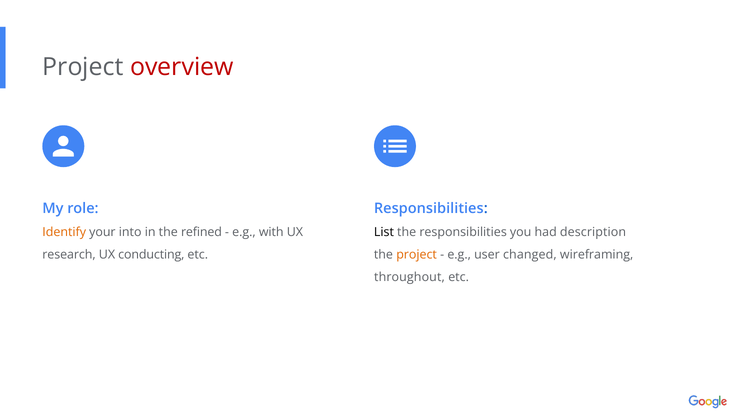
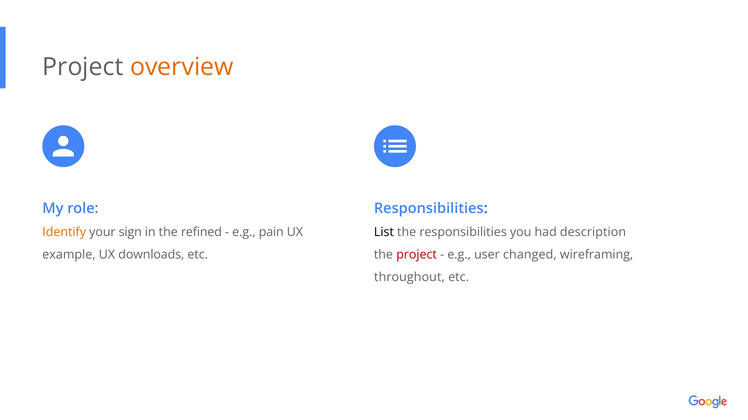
overview colour: red -> orange
into: into -> sign
with: with -> pain
research: research -> example
conducting: conducting -> downloads
project at (417, 255) colour: orange -> red
